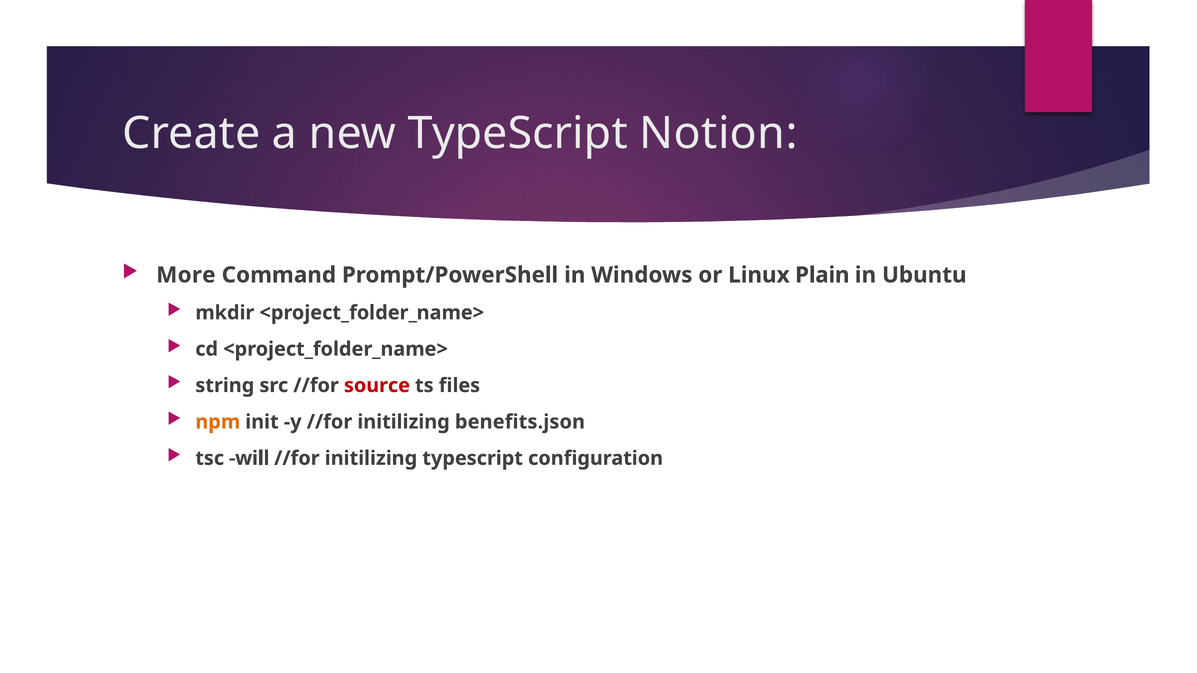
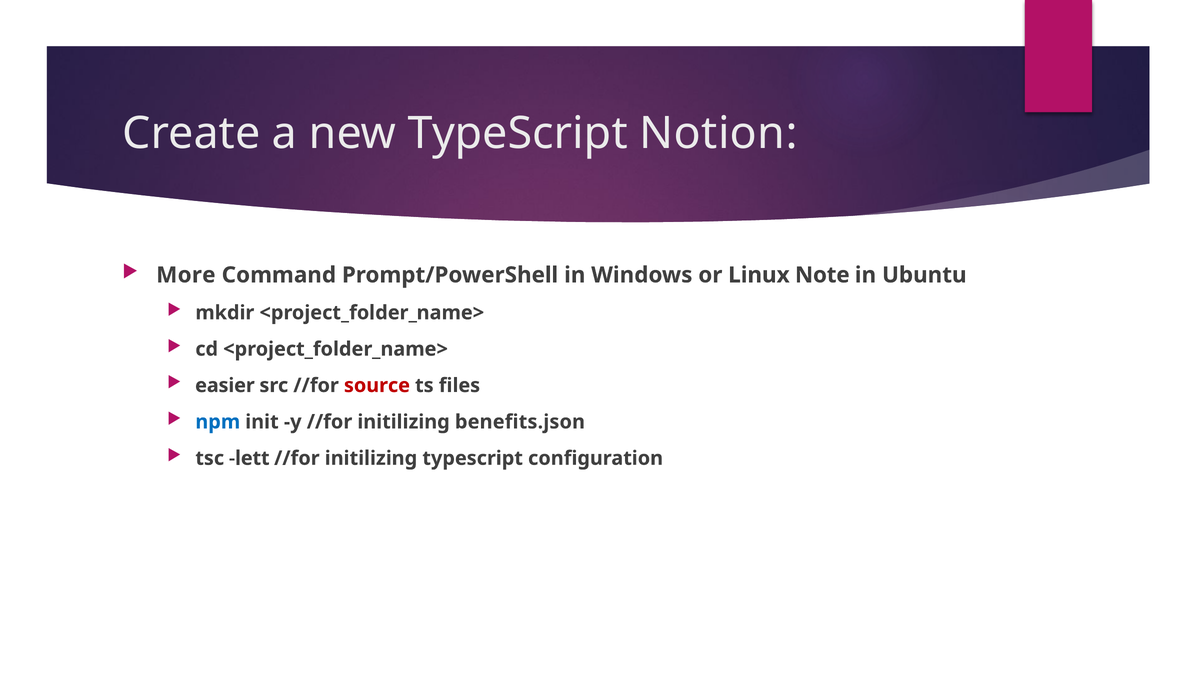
Plain: Plain -> Note
string: string -> easier
npm colour: orange -> blue
will: will -> lett
